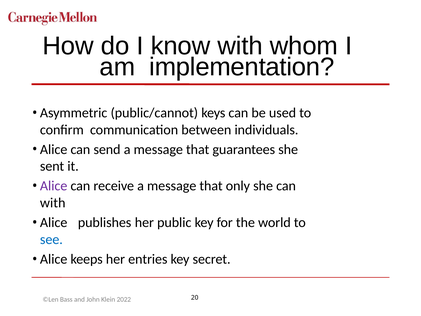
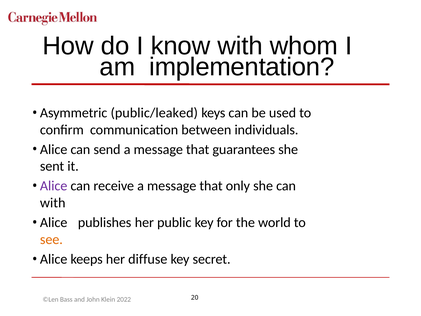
public/cannot: public/cannot -> public/leaked
see colour: blue -> orange
entries: entries -> diffuse
